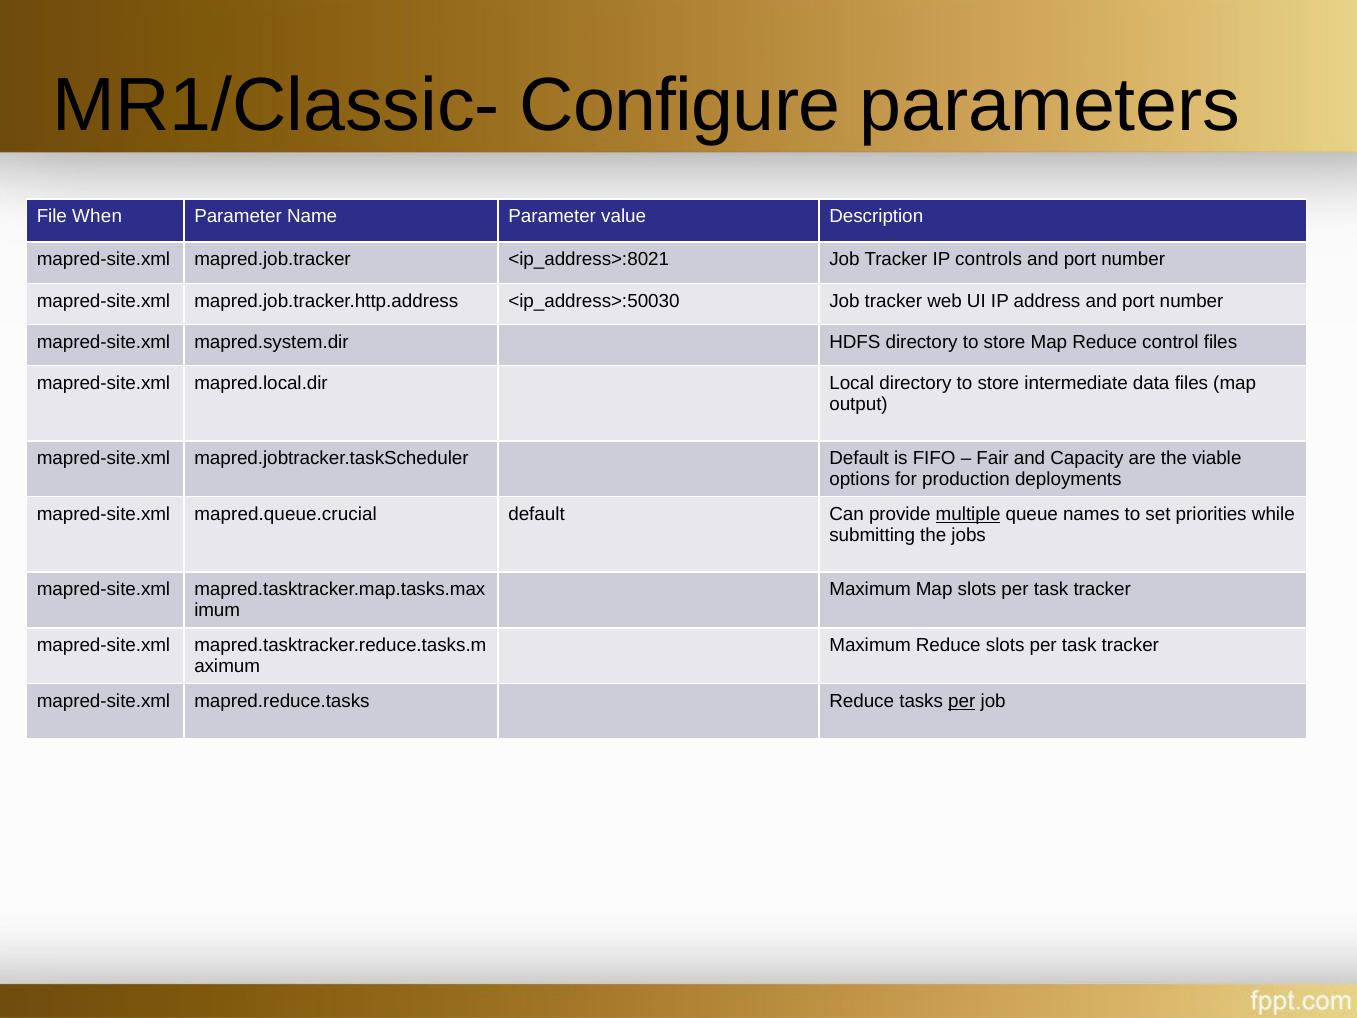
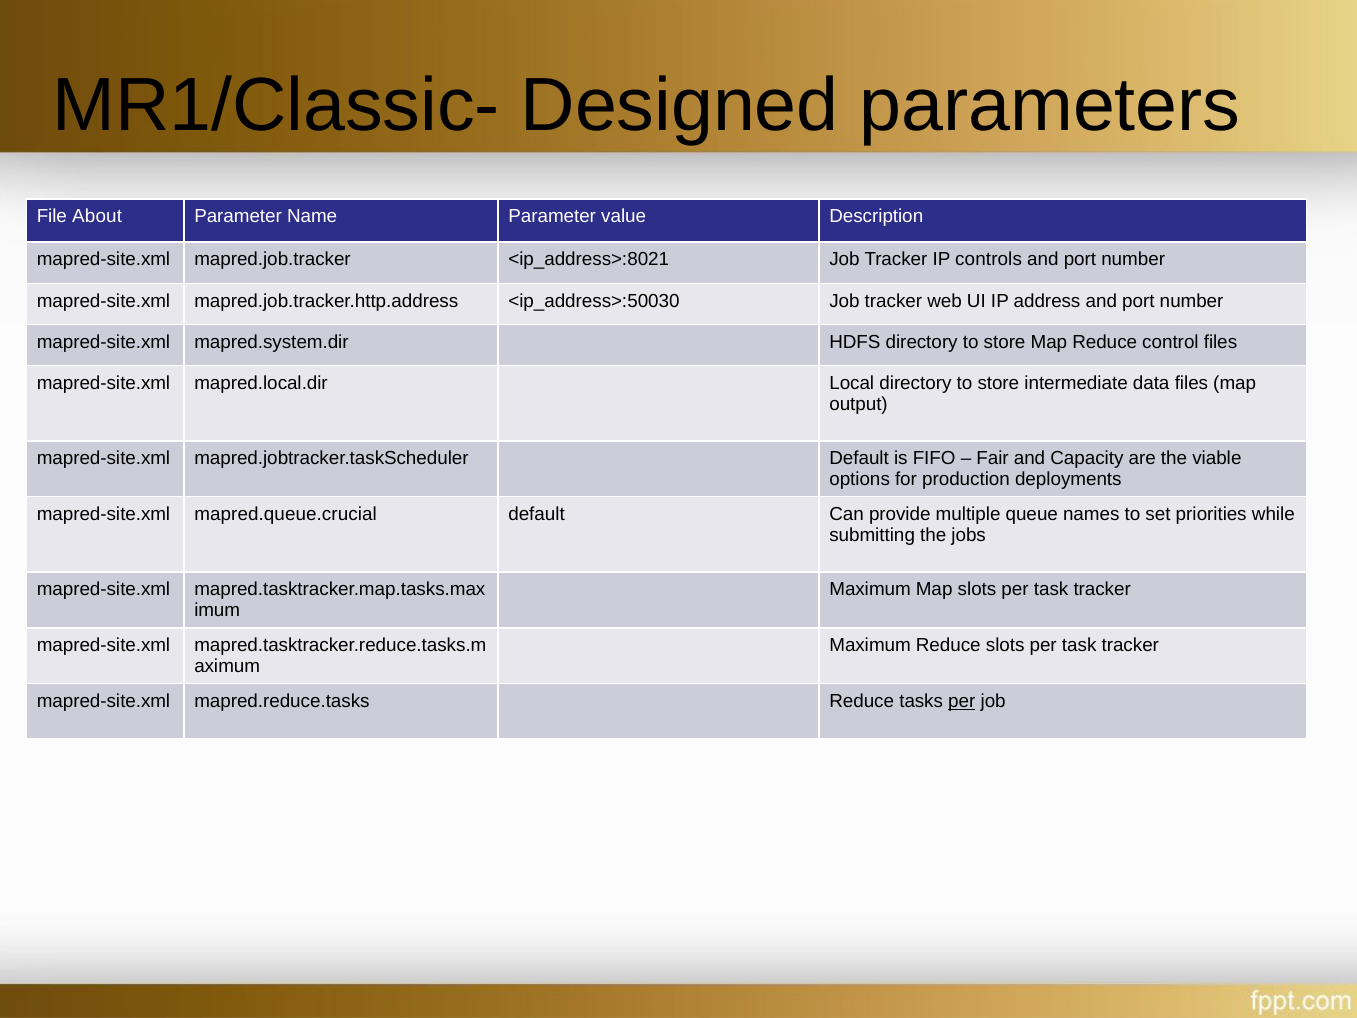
Configure: Configure -> Designed
When: When -> About
multiple underline: present -> none
